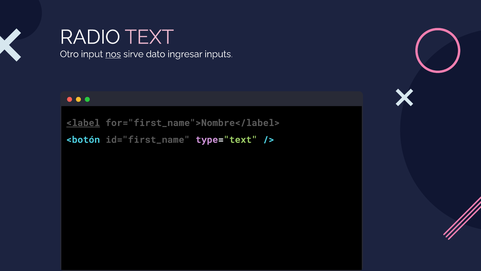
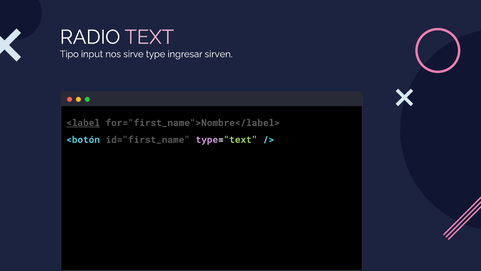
Otro: Otro -> Tipo
nos underline: present -> none
dato: dato -> type
inputs: inputs -> sirven
